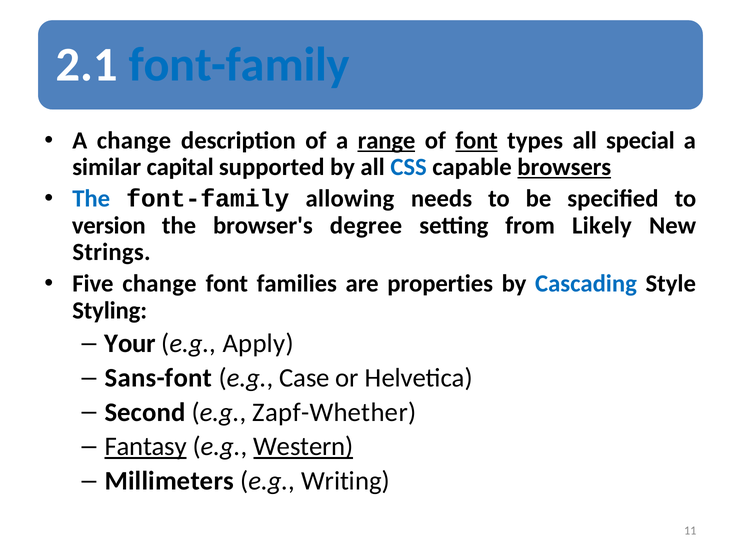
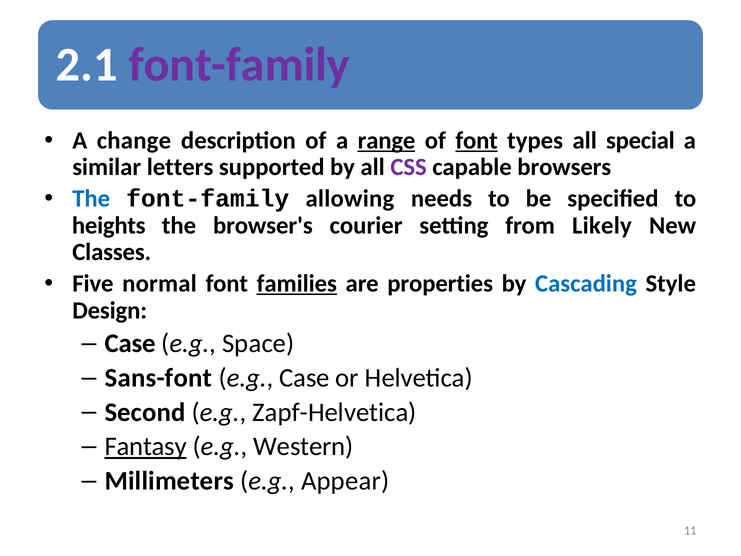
font-family at (239, 65) colour: blue -> purple
capital: capital -> letters
CSS colour: blue -> purple
browsers underline: present -> none
version: version -> heights
degree: degree -> courier
Strings: Strings -> Classes
Five change: change -> normal
families underline: none -> present
Styling: Styling -> Design
Your at (130, 343): Your -> Case
Apply: Apply -> Space
Zapf-Whether: Zapf-Whether -> Zapf-Helvetica
Western underline: present -> none
Writing: Writing -> Appear
